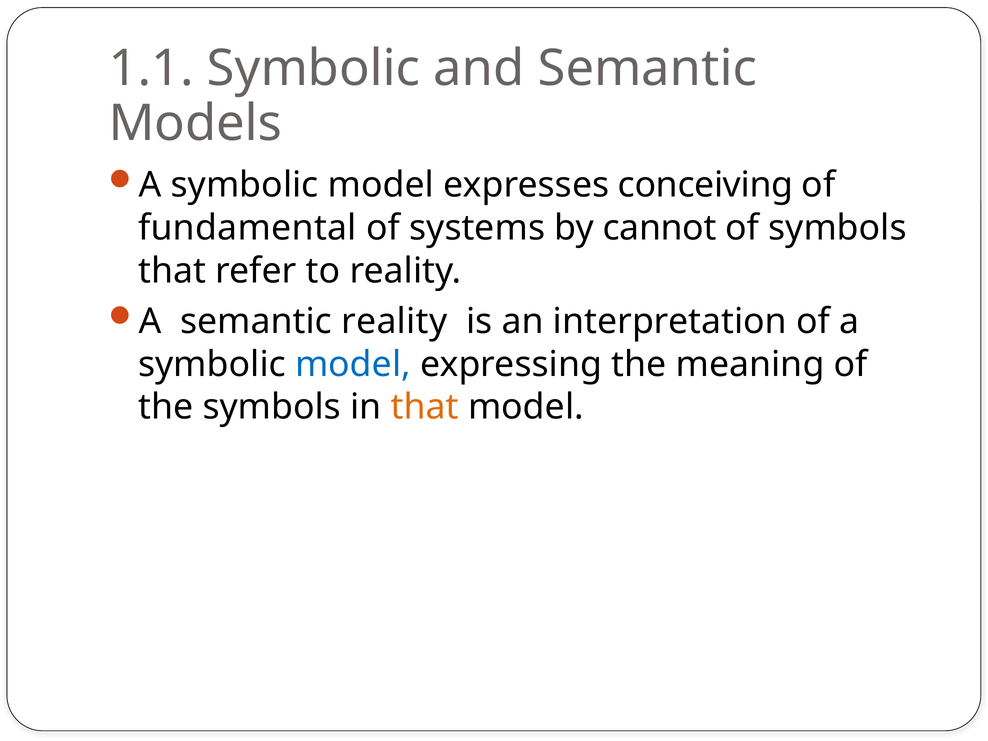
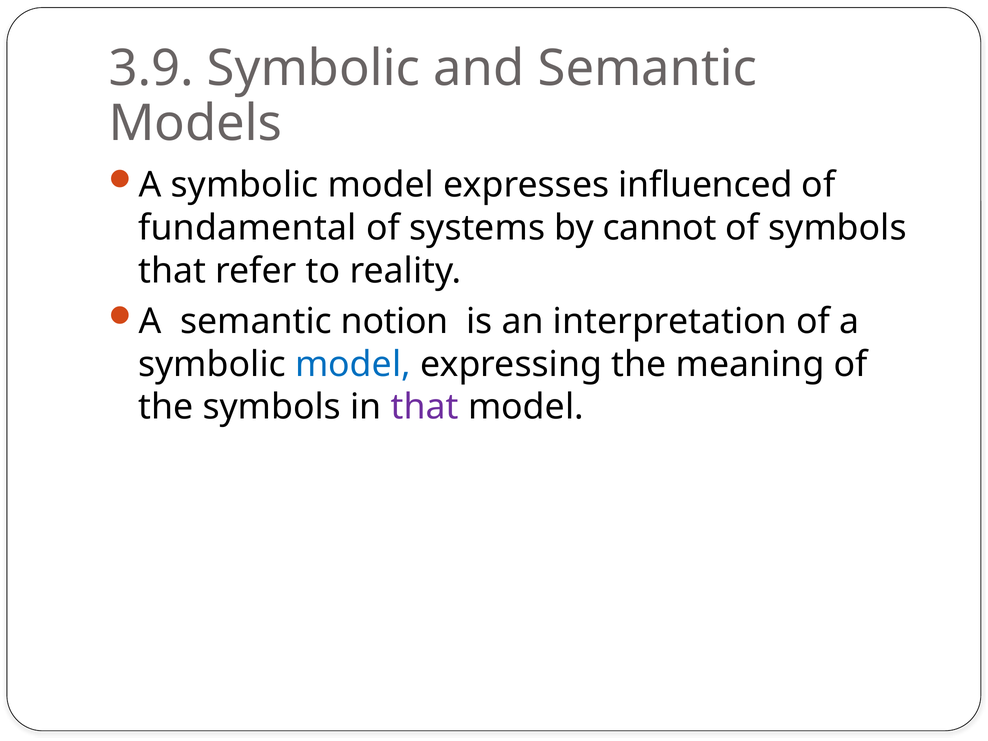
1.1: 1.1 -> 3.9
conceiving: conceiving -> influenced
semantic reality: reality -> notion
that at (425, 407) colour: orange -> purple
